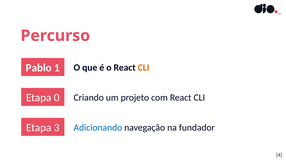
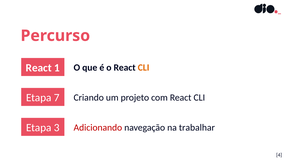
Pablo at (39, 68): Pablo -> React
0: 0 -> 7
Adicionando colour: blue -> red
fundador: fundador -> trabalhar
